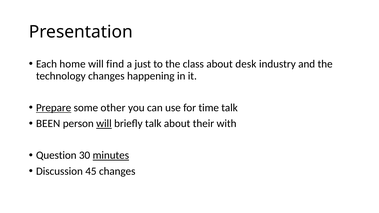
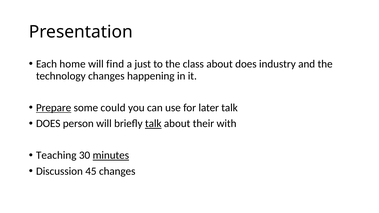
about desk: desk -> does
other: other -> could
time: time -> later
BEEN at (48, 124): BEEN -> DOES
will at (104, 124) underline: present -> none
talk at (153, 124) underline: none -> present
Question: Question -> Teaching
